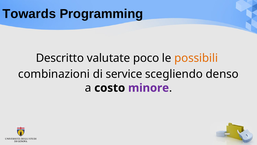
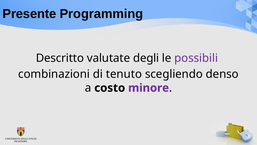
Towards: Towards -> Presente
poco: poco -> degli
possibili colour: orange -> purple
service: service -> tenuto
